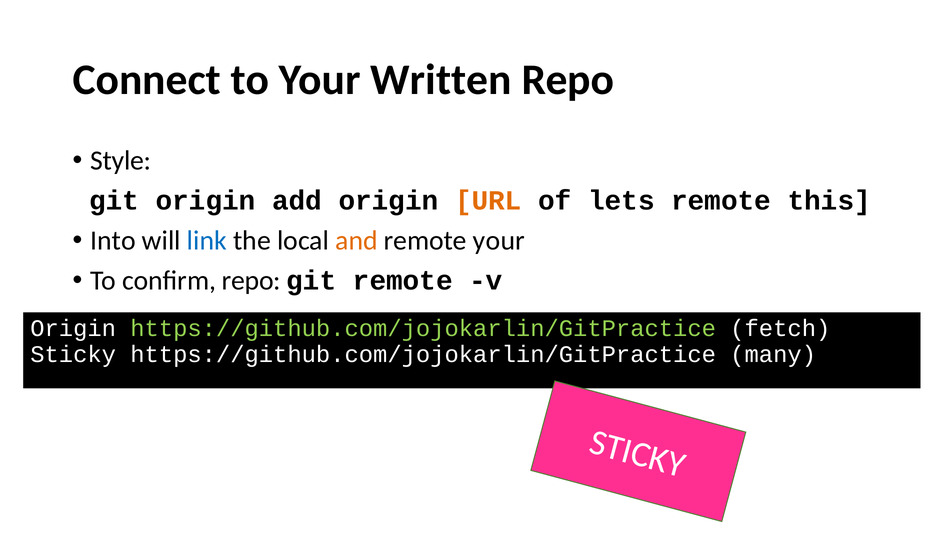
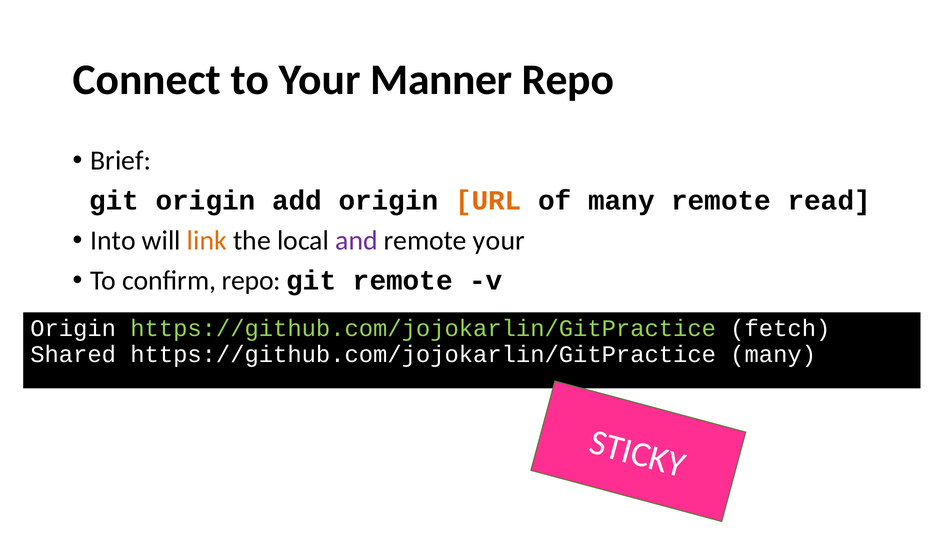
Written: Written -> Manner
Style: Style -> Brief
of lets: lets -> many
this: this -> read
link colour: blue -> orange
and colour: orange -> purple
Sticky: Sticky -> Shared
